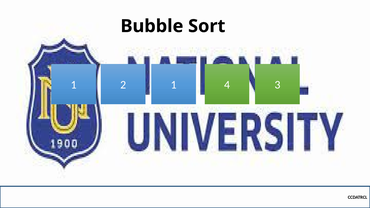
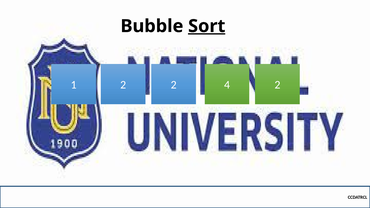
Sort underline: none -> present
2 1: 1 -> 2
4 3: 3 -> 2
